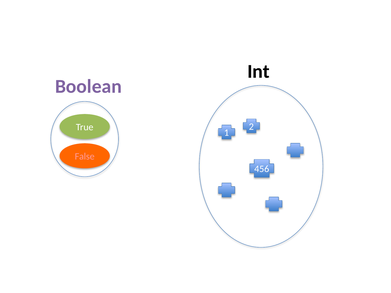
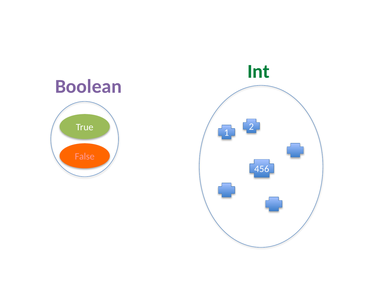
Int colour: black -> green
